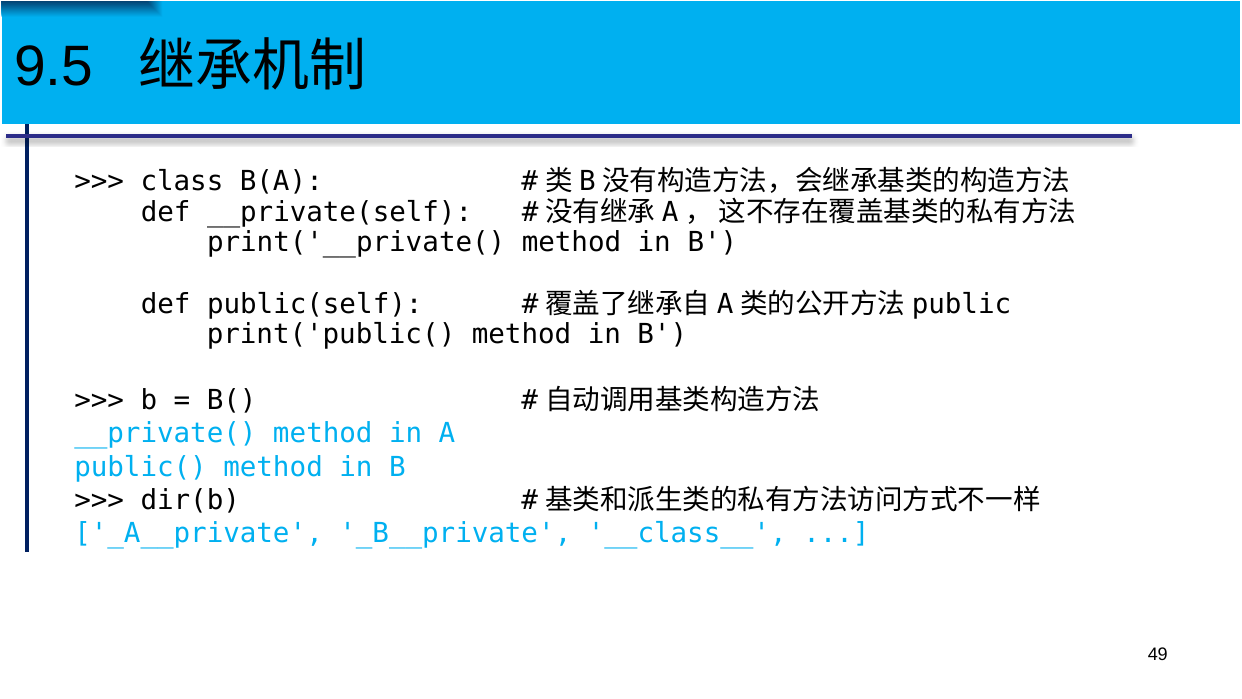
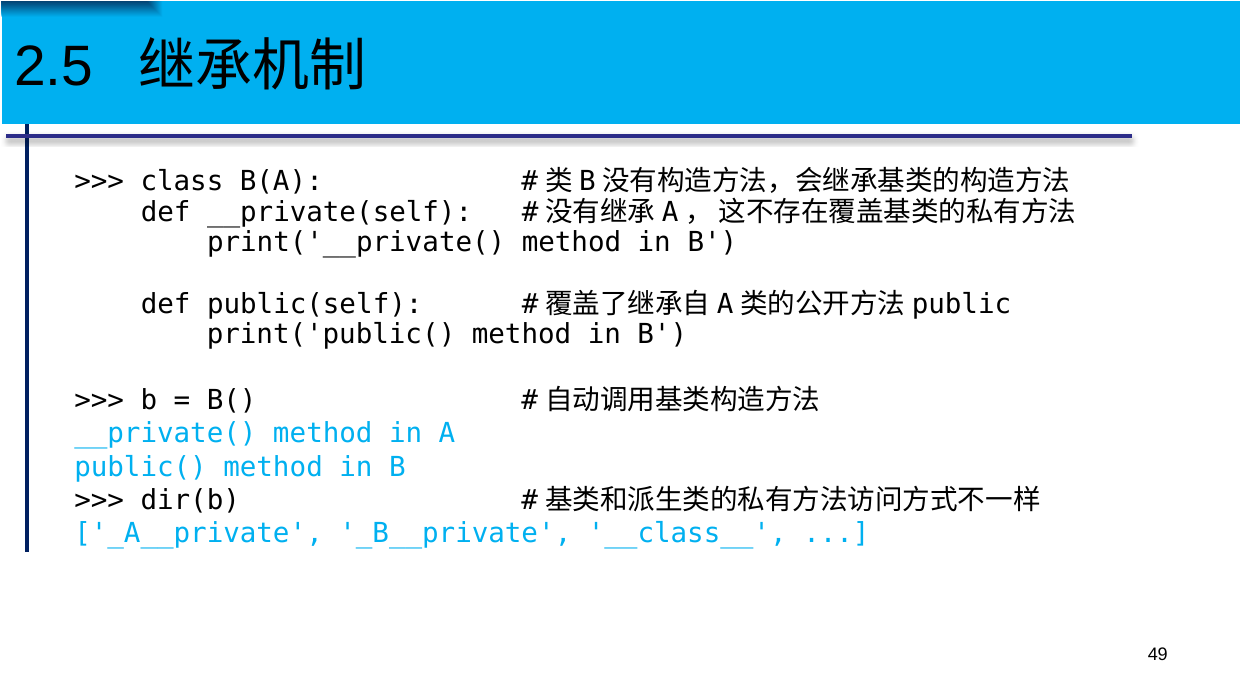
9.5: 9.5 -> 2.5
